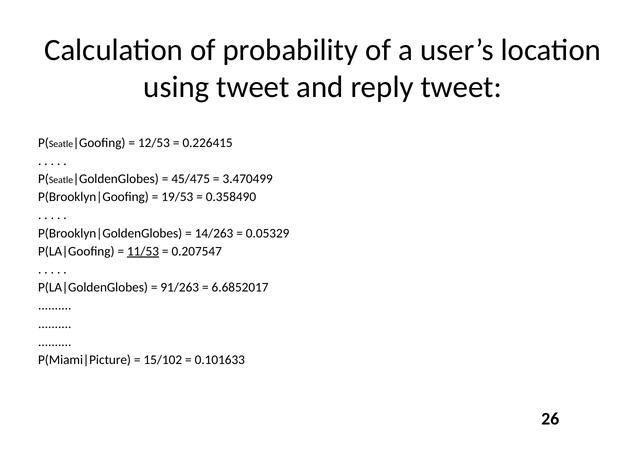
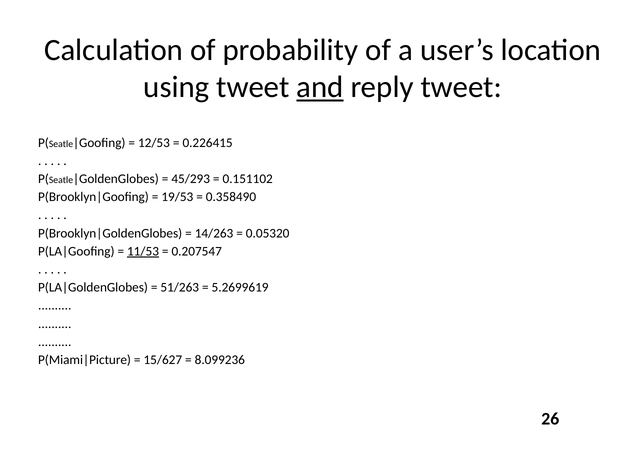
and underline: none -> present
45/475: 45/475 -> 45/293
3.470499: 3.470499 -> 0.151102
0.05329: 0.05329 -> 0.05320
91/263: 91/263 -> 51/263
6.6852017: 6.6852017 -> 5.2699619
15/102: 15/102 -> 15/627
0.101633: 0.101633 -> 8.099236
